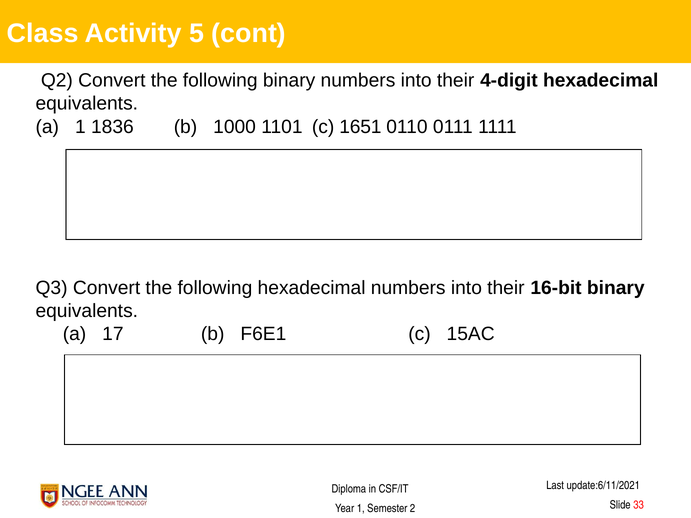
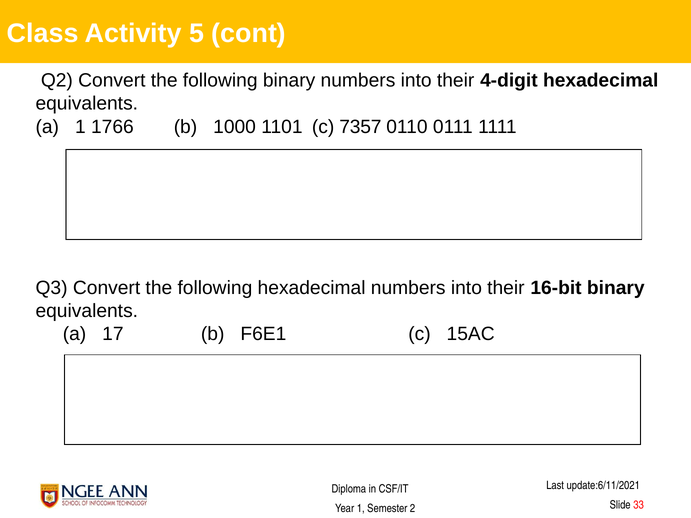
1836: 1836 -> 1766
1651: 1651 -> 7357
